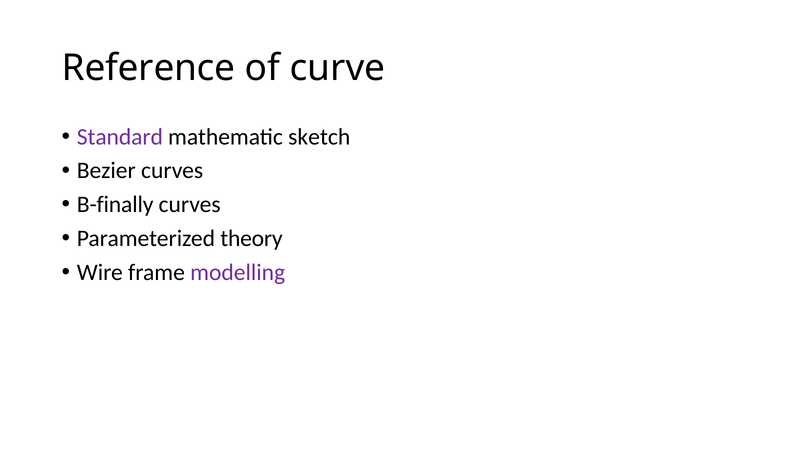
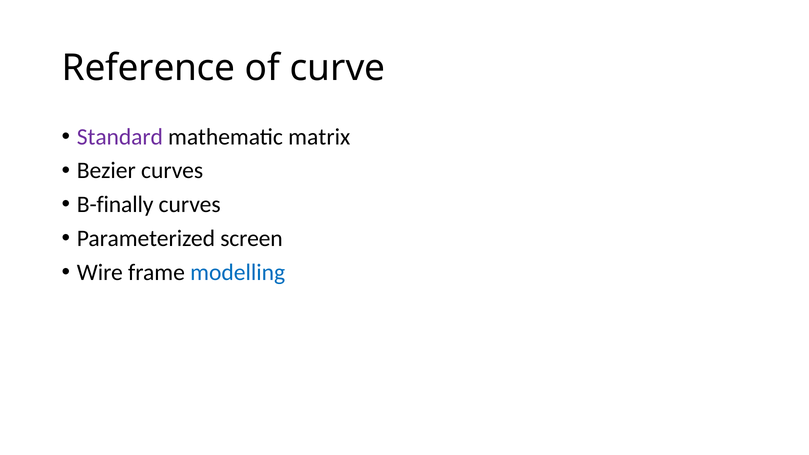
sketch: sketch -> matrix
theory: theory -> screen
modelling colour: purple -> blue
